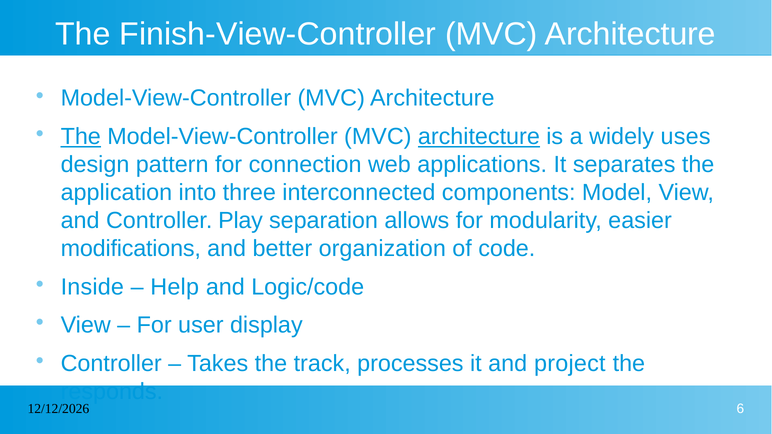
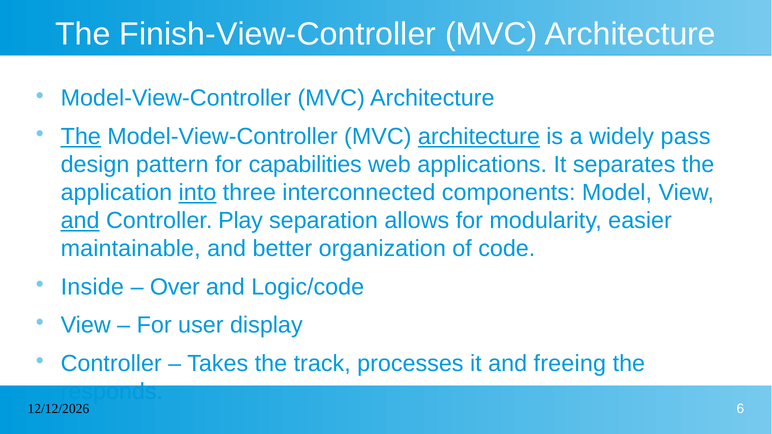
uses: uses -> pass
connection: connection -> capabilities
into underline: none -> present
and at (80, 221) underline: none -> present
modifications: modifications -> maintainable
Help: Help -> Over
project: project -> freeing
